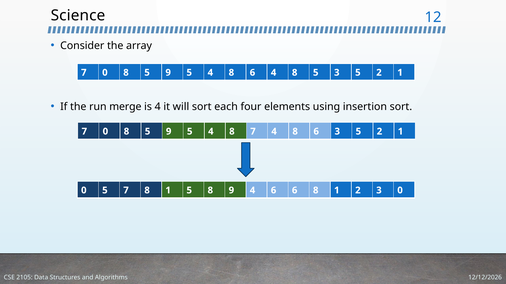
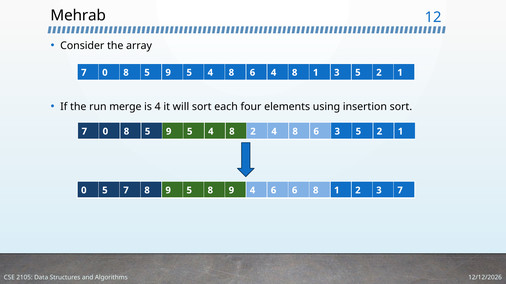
Science: Science -> Mehrab
4 8 5: 5 -> 1
8 7: 7 -> 2
7 8 1: 1 -> 9
3 0: 0 -> 7
